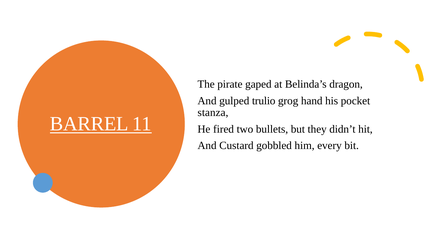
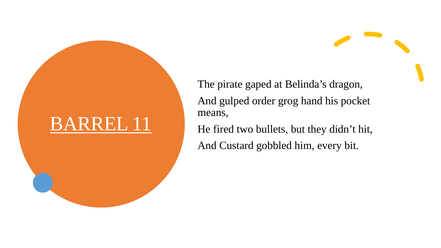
trulio: trulio -> order
stanza: stanza -> means
